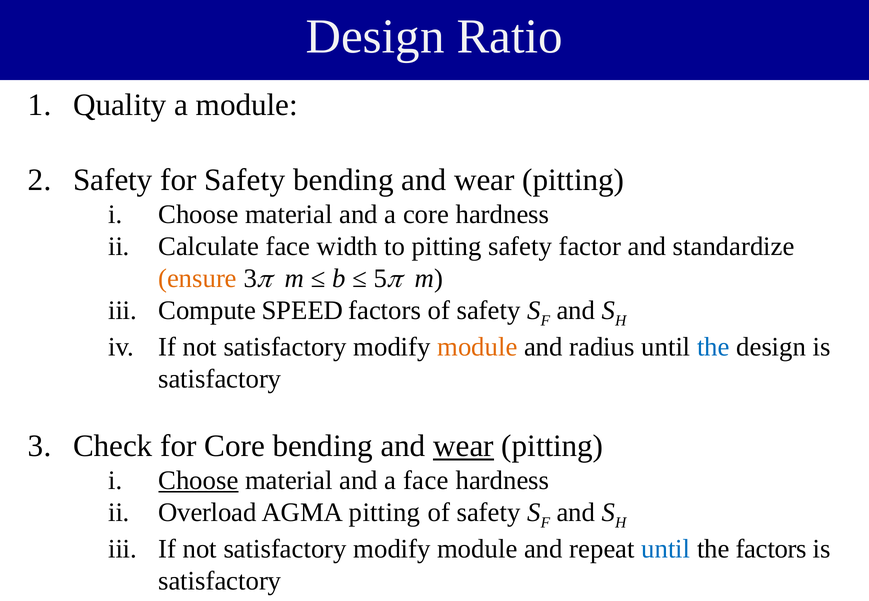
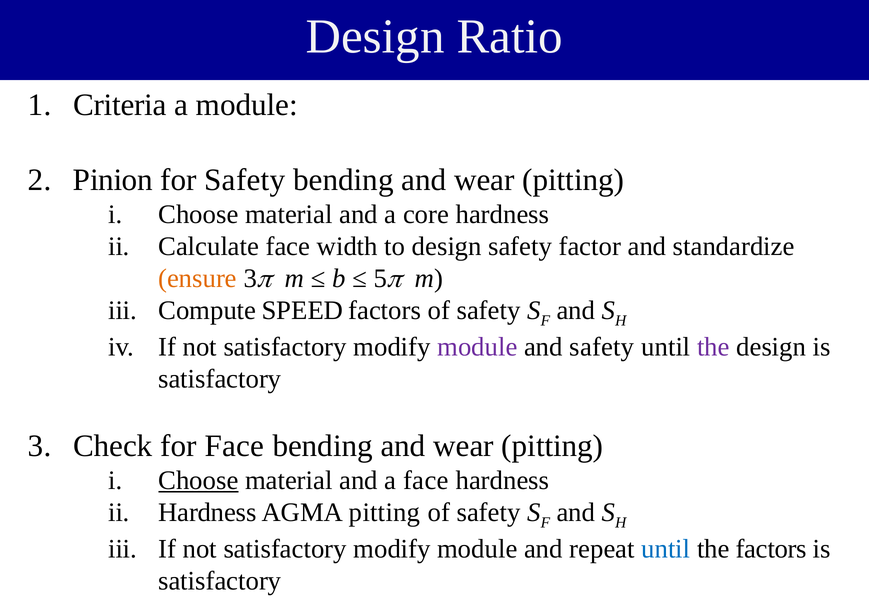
Quality: Quality -> Criteria
Safety at (113, 180): Safety -> Pinion
to pitting: pitting -> design
module at (477, 347) colour: orange -> purple
and radius: radius -> safety
the at (713, 347) colour: blue -> purple
for Core: Core -> Face
wear at (463, 446) underline: present -> none
Overload at (207, 513): Overload -> Hardness
